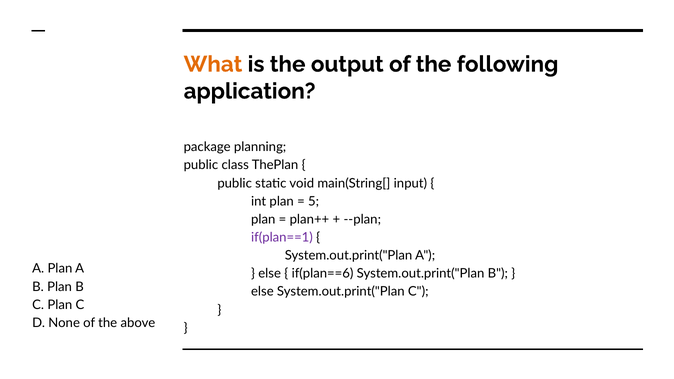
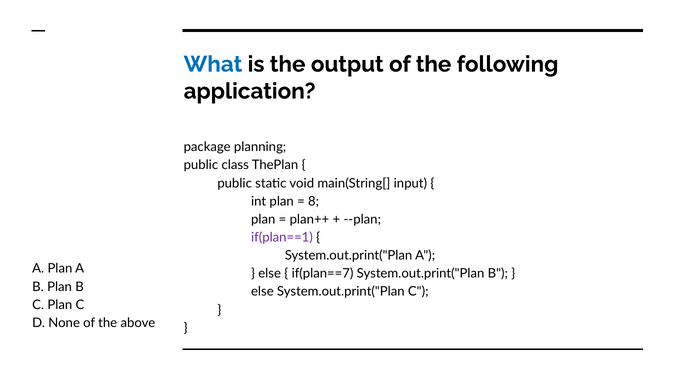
What colour: orange -> blue
5: 5 -> 8
if(plan==6: if(plan==6 -> if(plan==7
